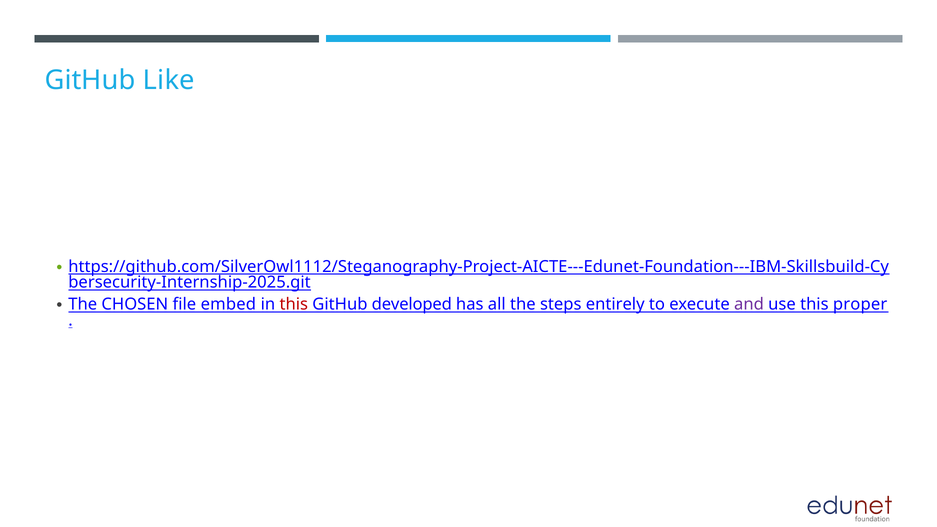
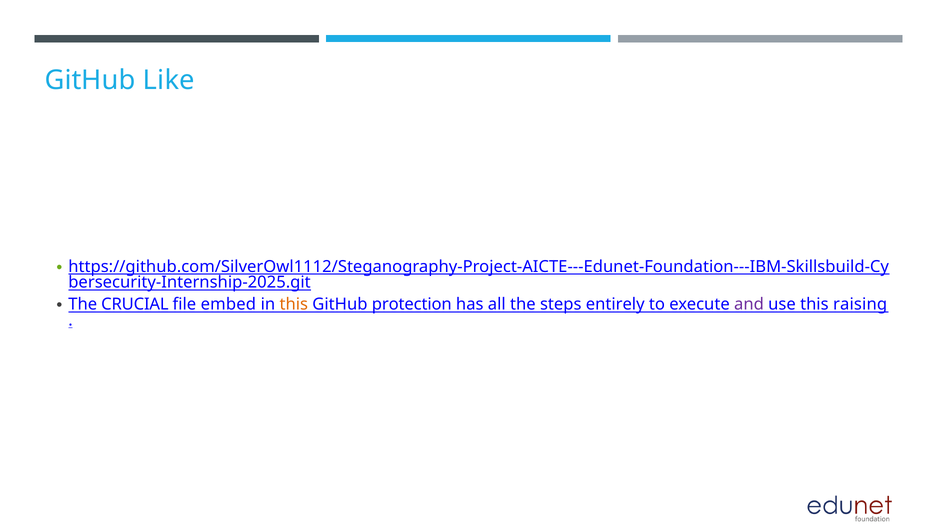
CHOSEN: CHOSEN -> CRUCIAL
this at (294, 304) colour: red -> orange
developed: developed -> protection
proper: proper -> raising
